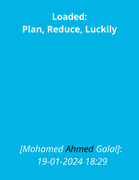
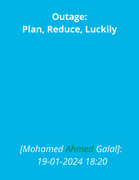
Loaded: Loaded -> Outage
Ahmed colour: black -> green
18:29: 18:29 -> 18:20
